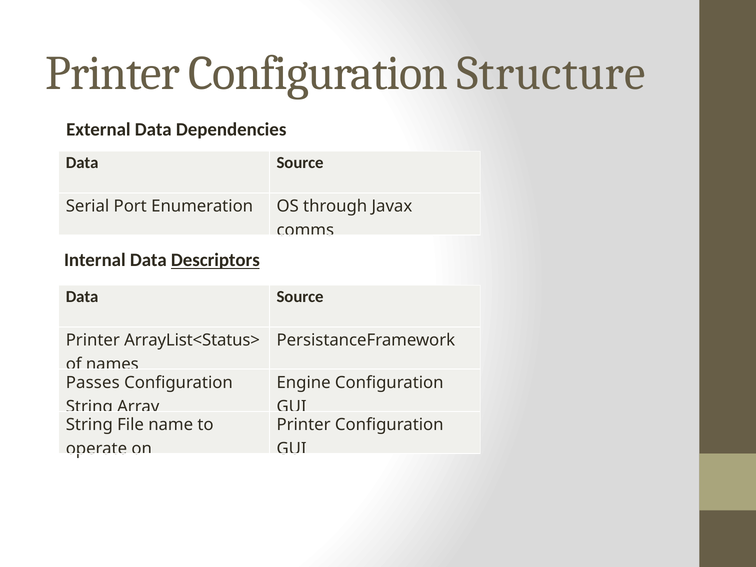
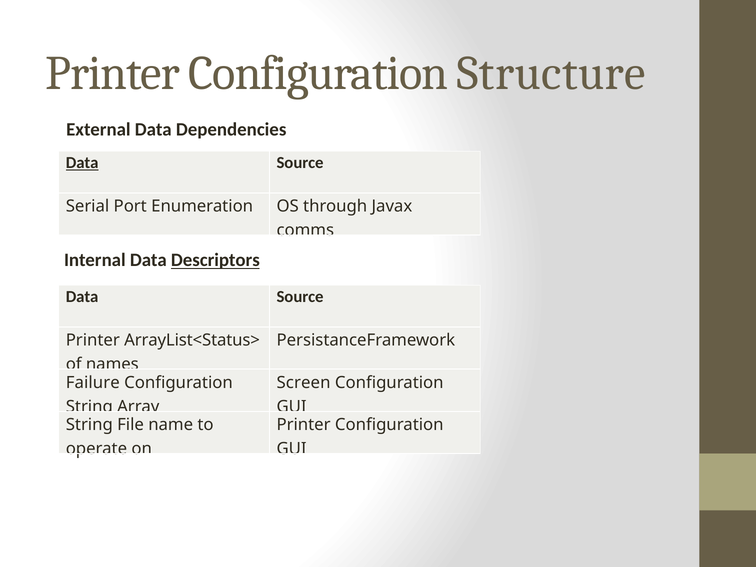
Data at (82, 163) underline: none -> present
Passes: Passes -> Failure
Engine: Engine -> Screen
